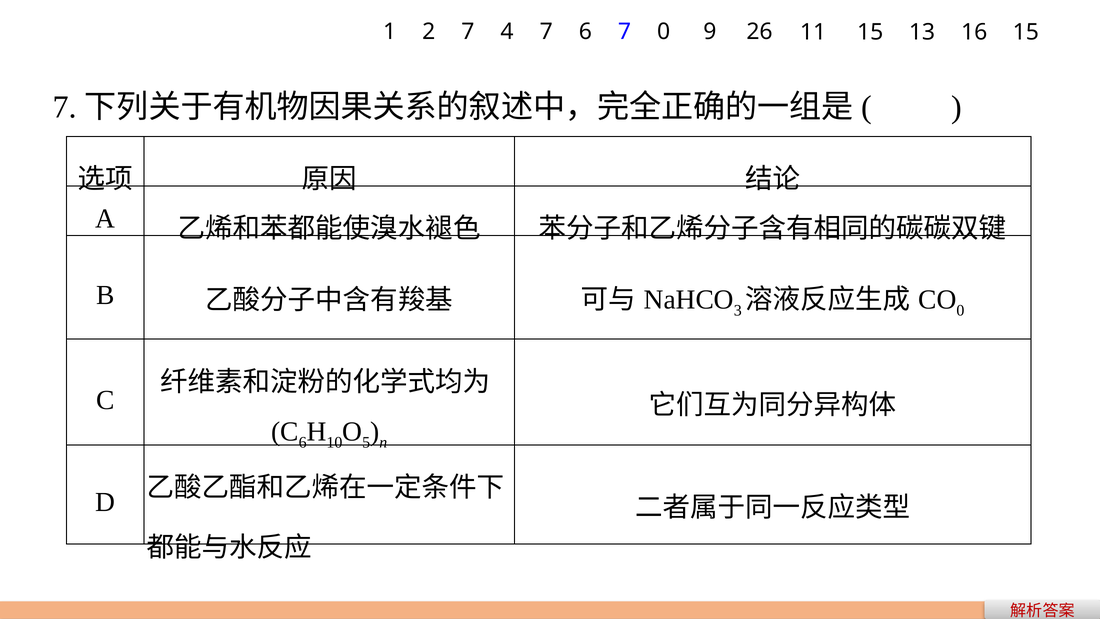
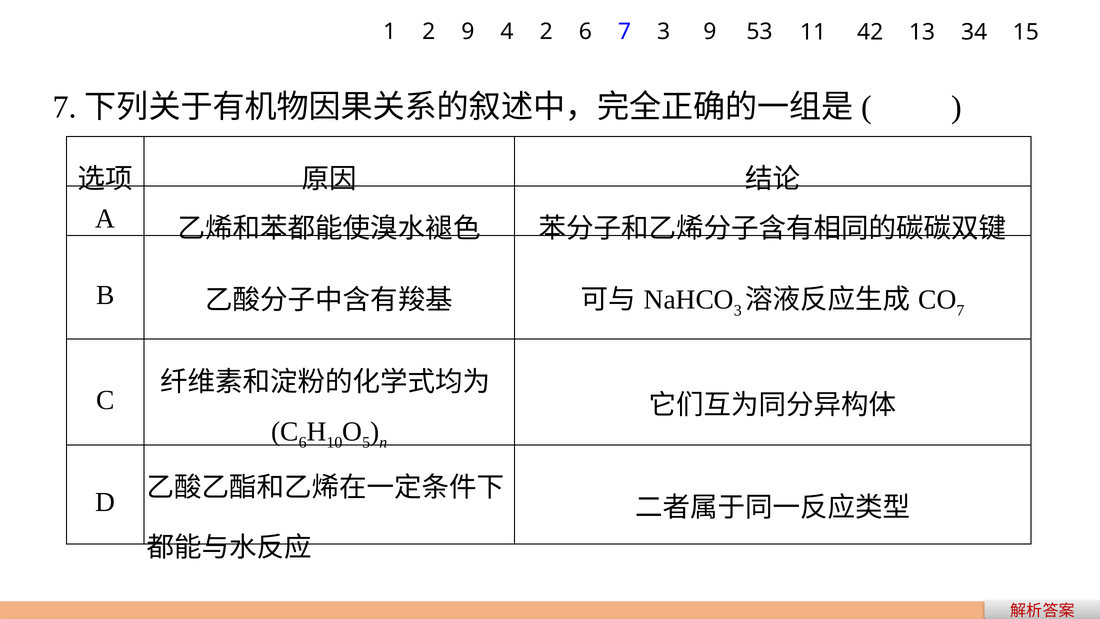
2 7: 7 -> 9
4 7: 7 -> 2
7 0: 0 -> 3
26: 26 -> 53
11 15: 15 -> 42
16: 16 -> 34
0 at (960, 310): 0 -> 7
